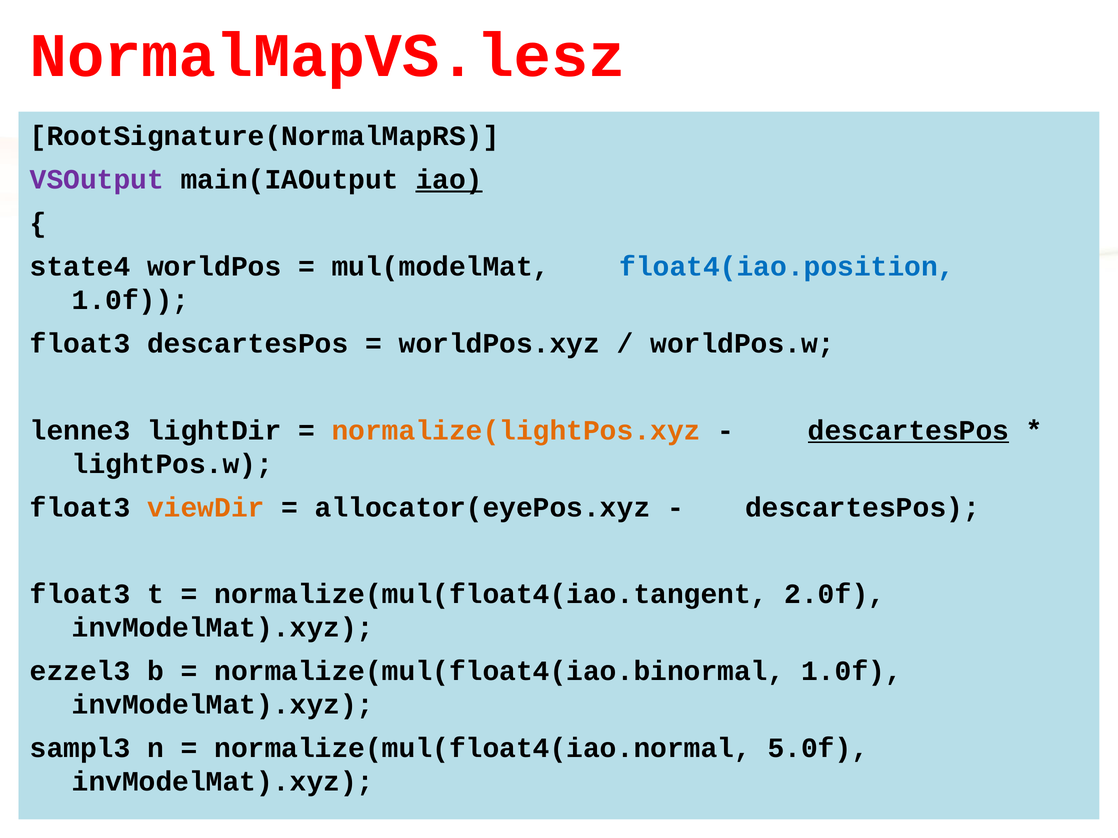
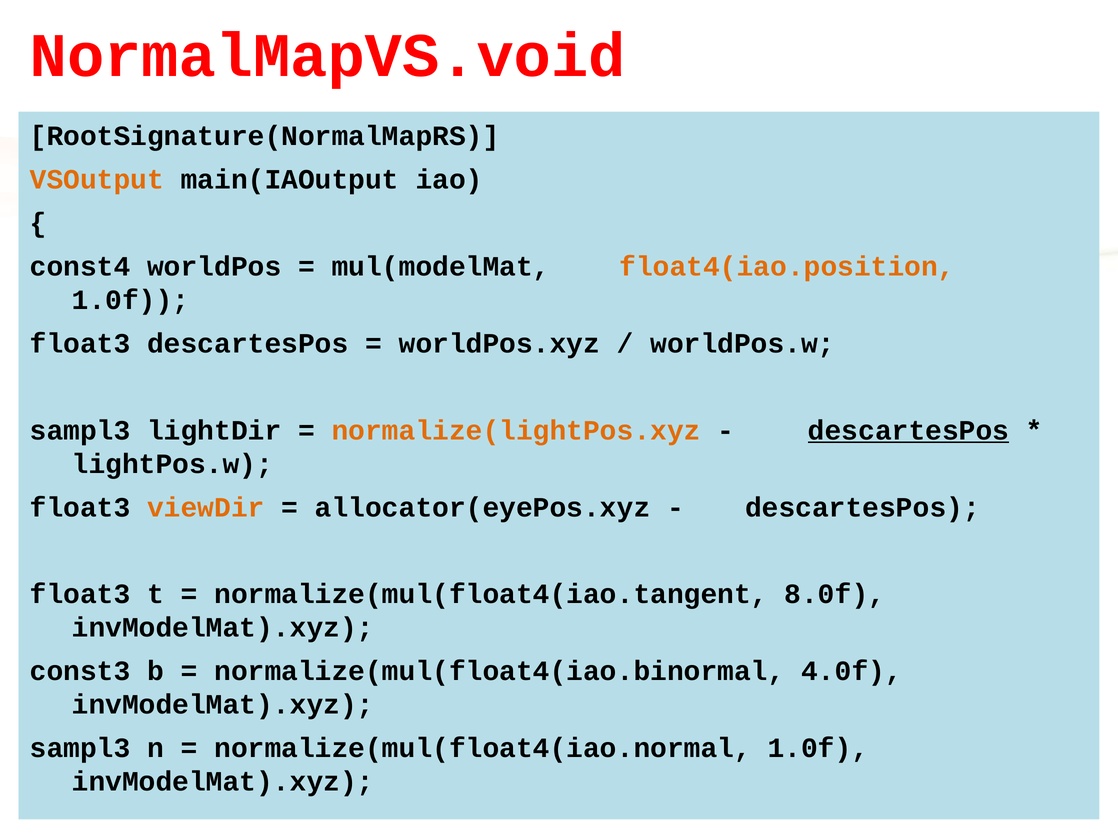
NormalMapVS.lesz: NormalMapVS.lesz -> NormalMapVS.void
VSOutput colour: purple -> orange
iao underline: present -> none
state4: state4 -> const4
float4(iao.position colour: blue -> orange
lenne3 at (80, 431): lenne3 -> sampl3
2.0f: 2.0f -> 8.0f
ezzel3: ezzel3 -> const3
normalize(mul(float4(iao.binormal 1.0f: 1.0f -> 4.0f
normalize(mul(float4(iao.normal 5.0f: 5.0f -> 1.0f
